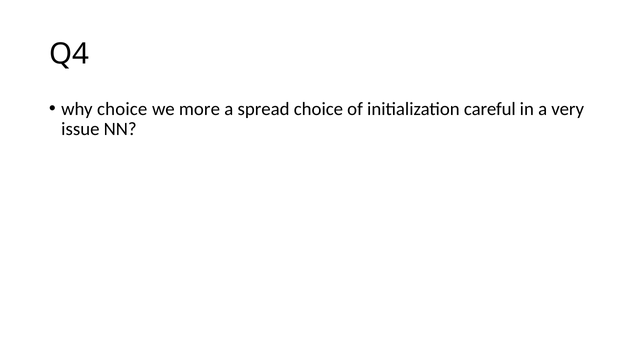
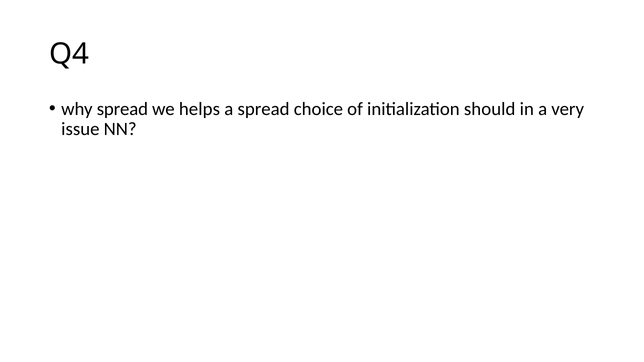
why choice: choice -> spread
more: more -> helps
careful: careful -> should
